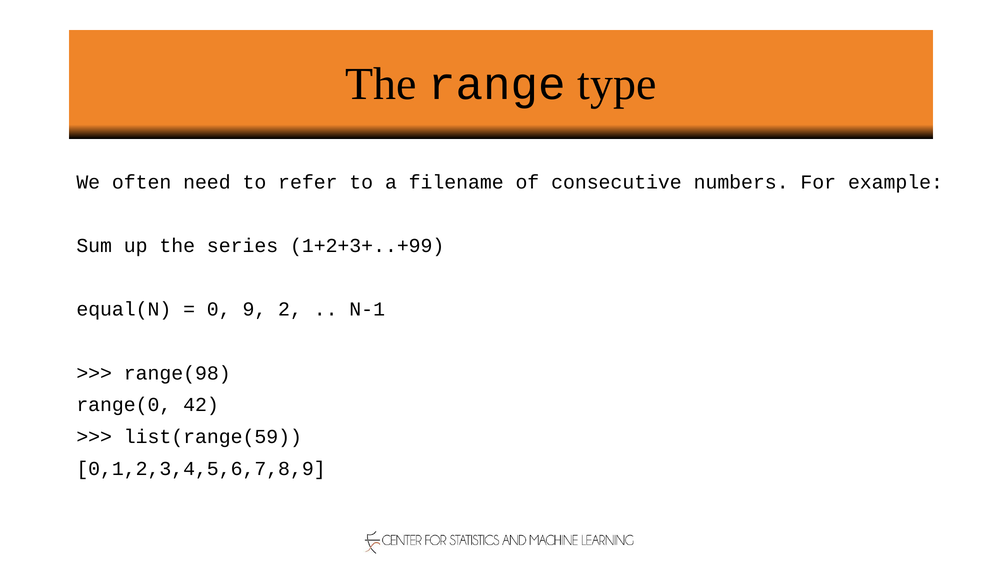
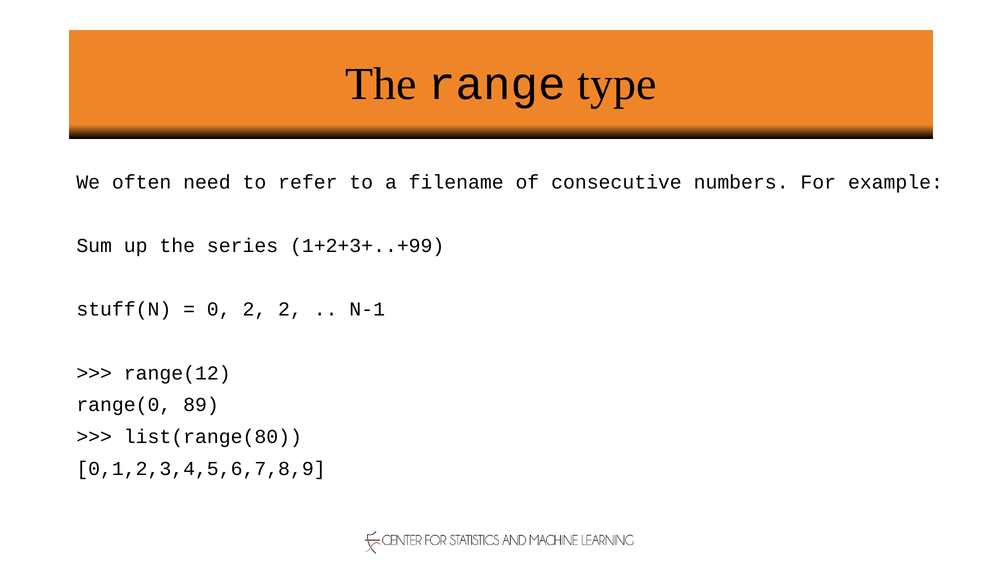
equal(N: equal(N -> stuff(N
0 9: 9 -> 2
range(98: range(98 -> range(12
42: 42 -> 89
list(range(59: list(range(59 -> list(range(80
